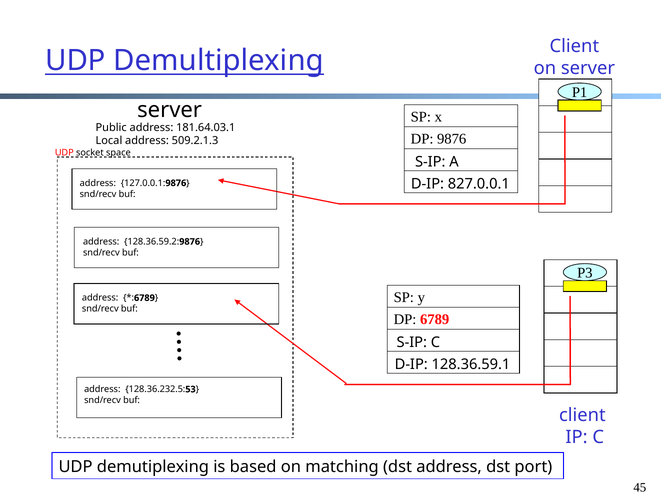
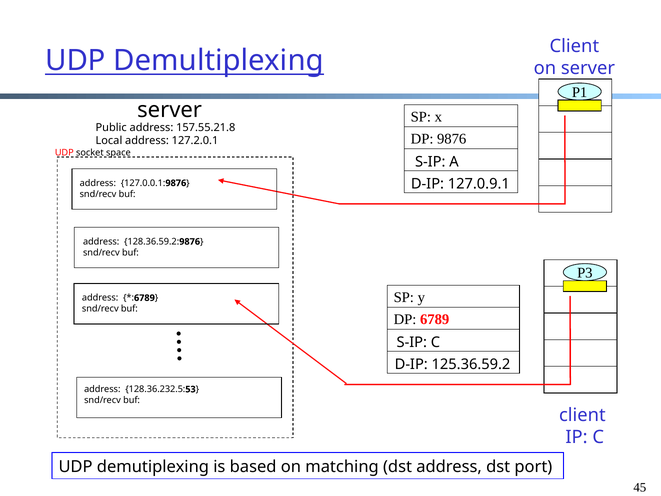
181.64.03.1: 181.64.03.1 -> 157.55.21.8
509.2.1.3: 509.2.1.3 -> 127.2.0.1
827.0.0.1: 827.0.0.1 -> 127.0.9.1
128.36.59.1: 128.36.59.1 -> 125.36.59.2
